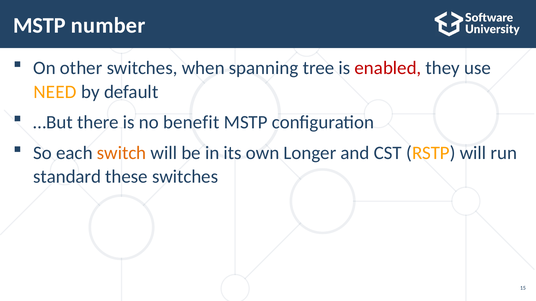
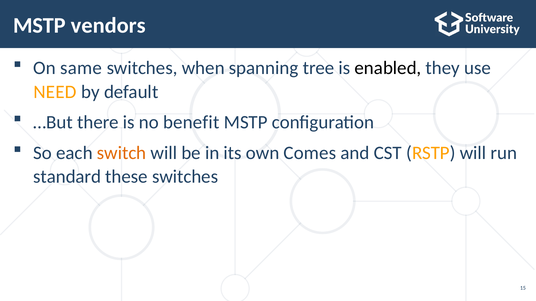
number: number -> vendors
other: other -> same
enabled colour: red -> black
Longer: Longer -> Comes
